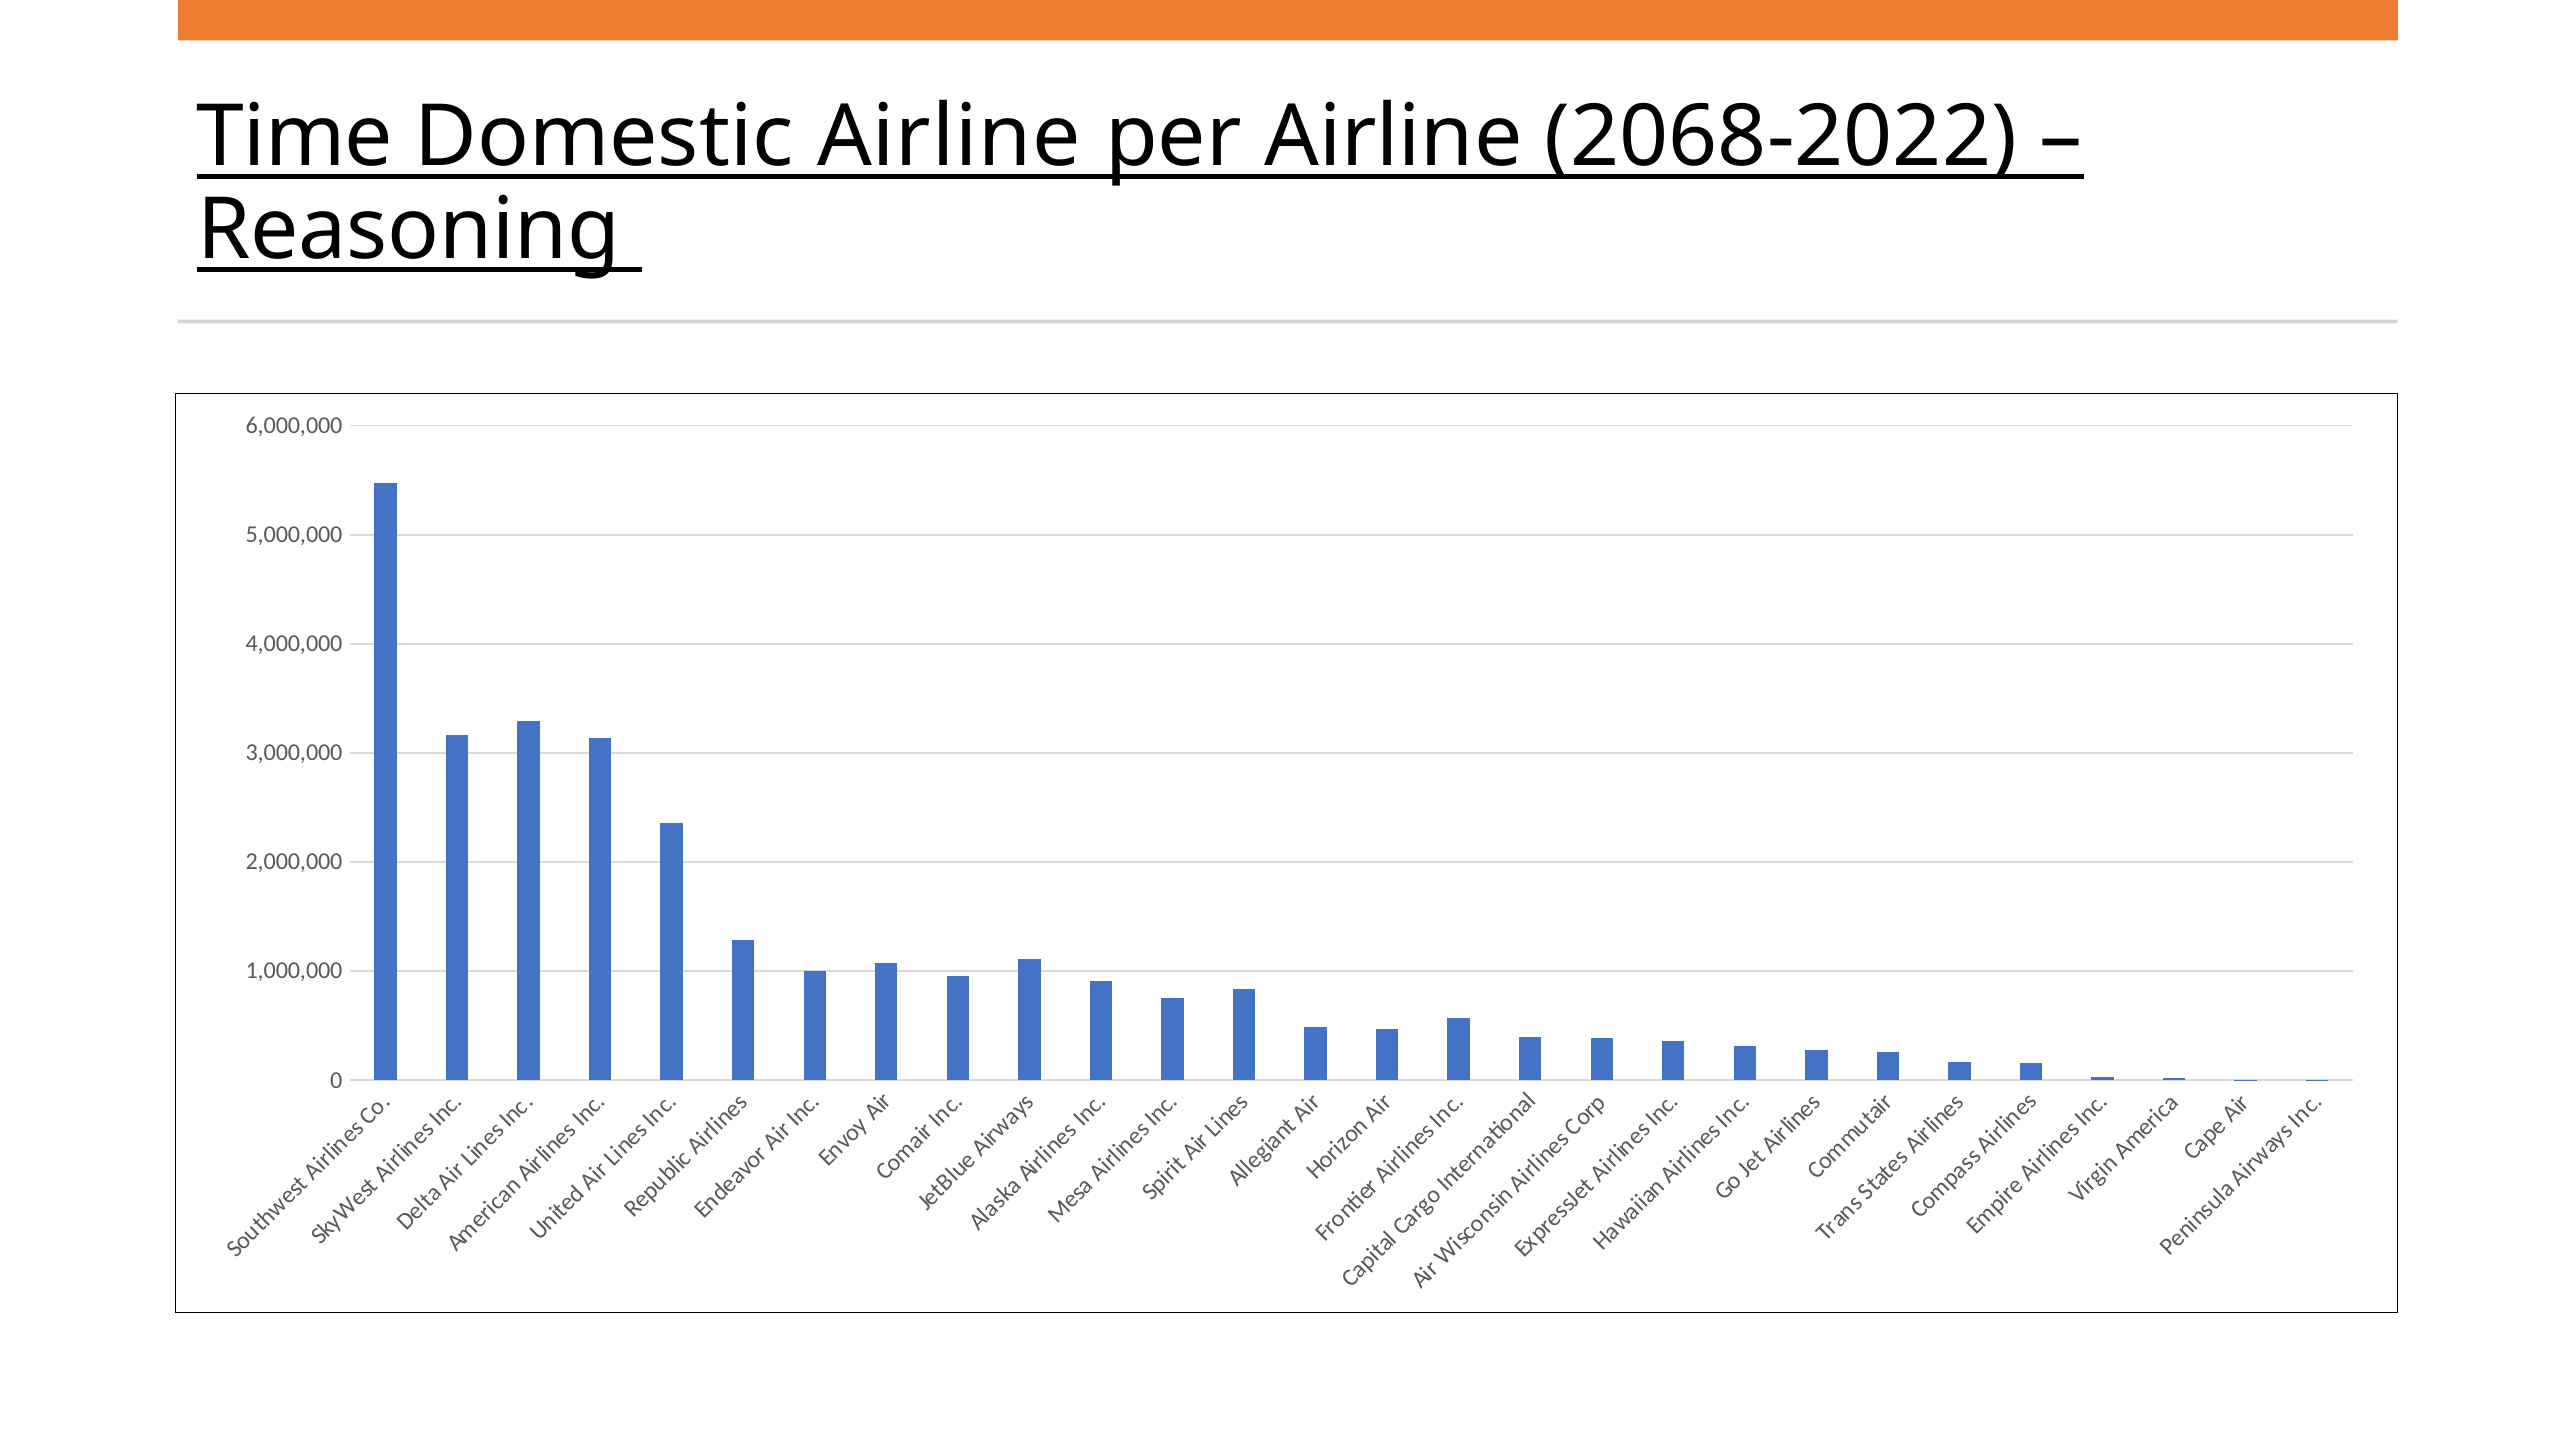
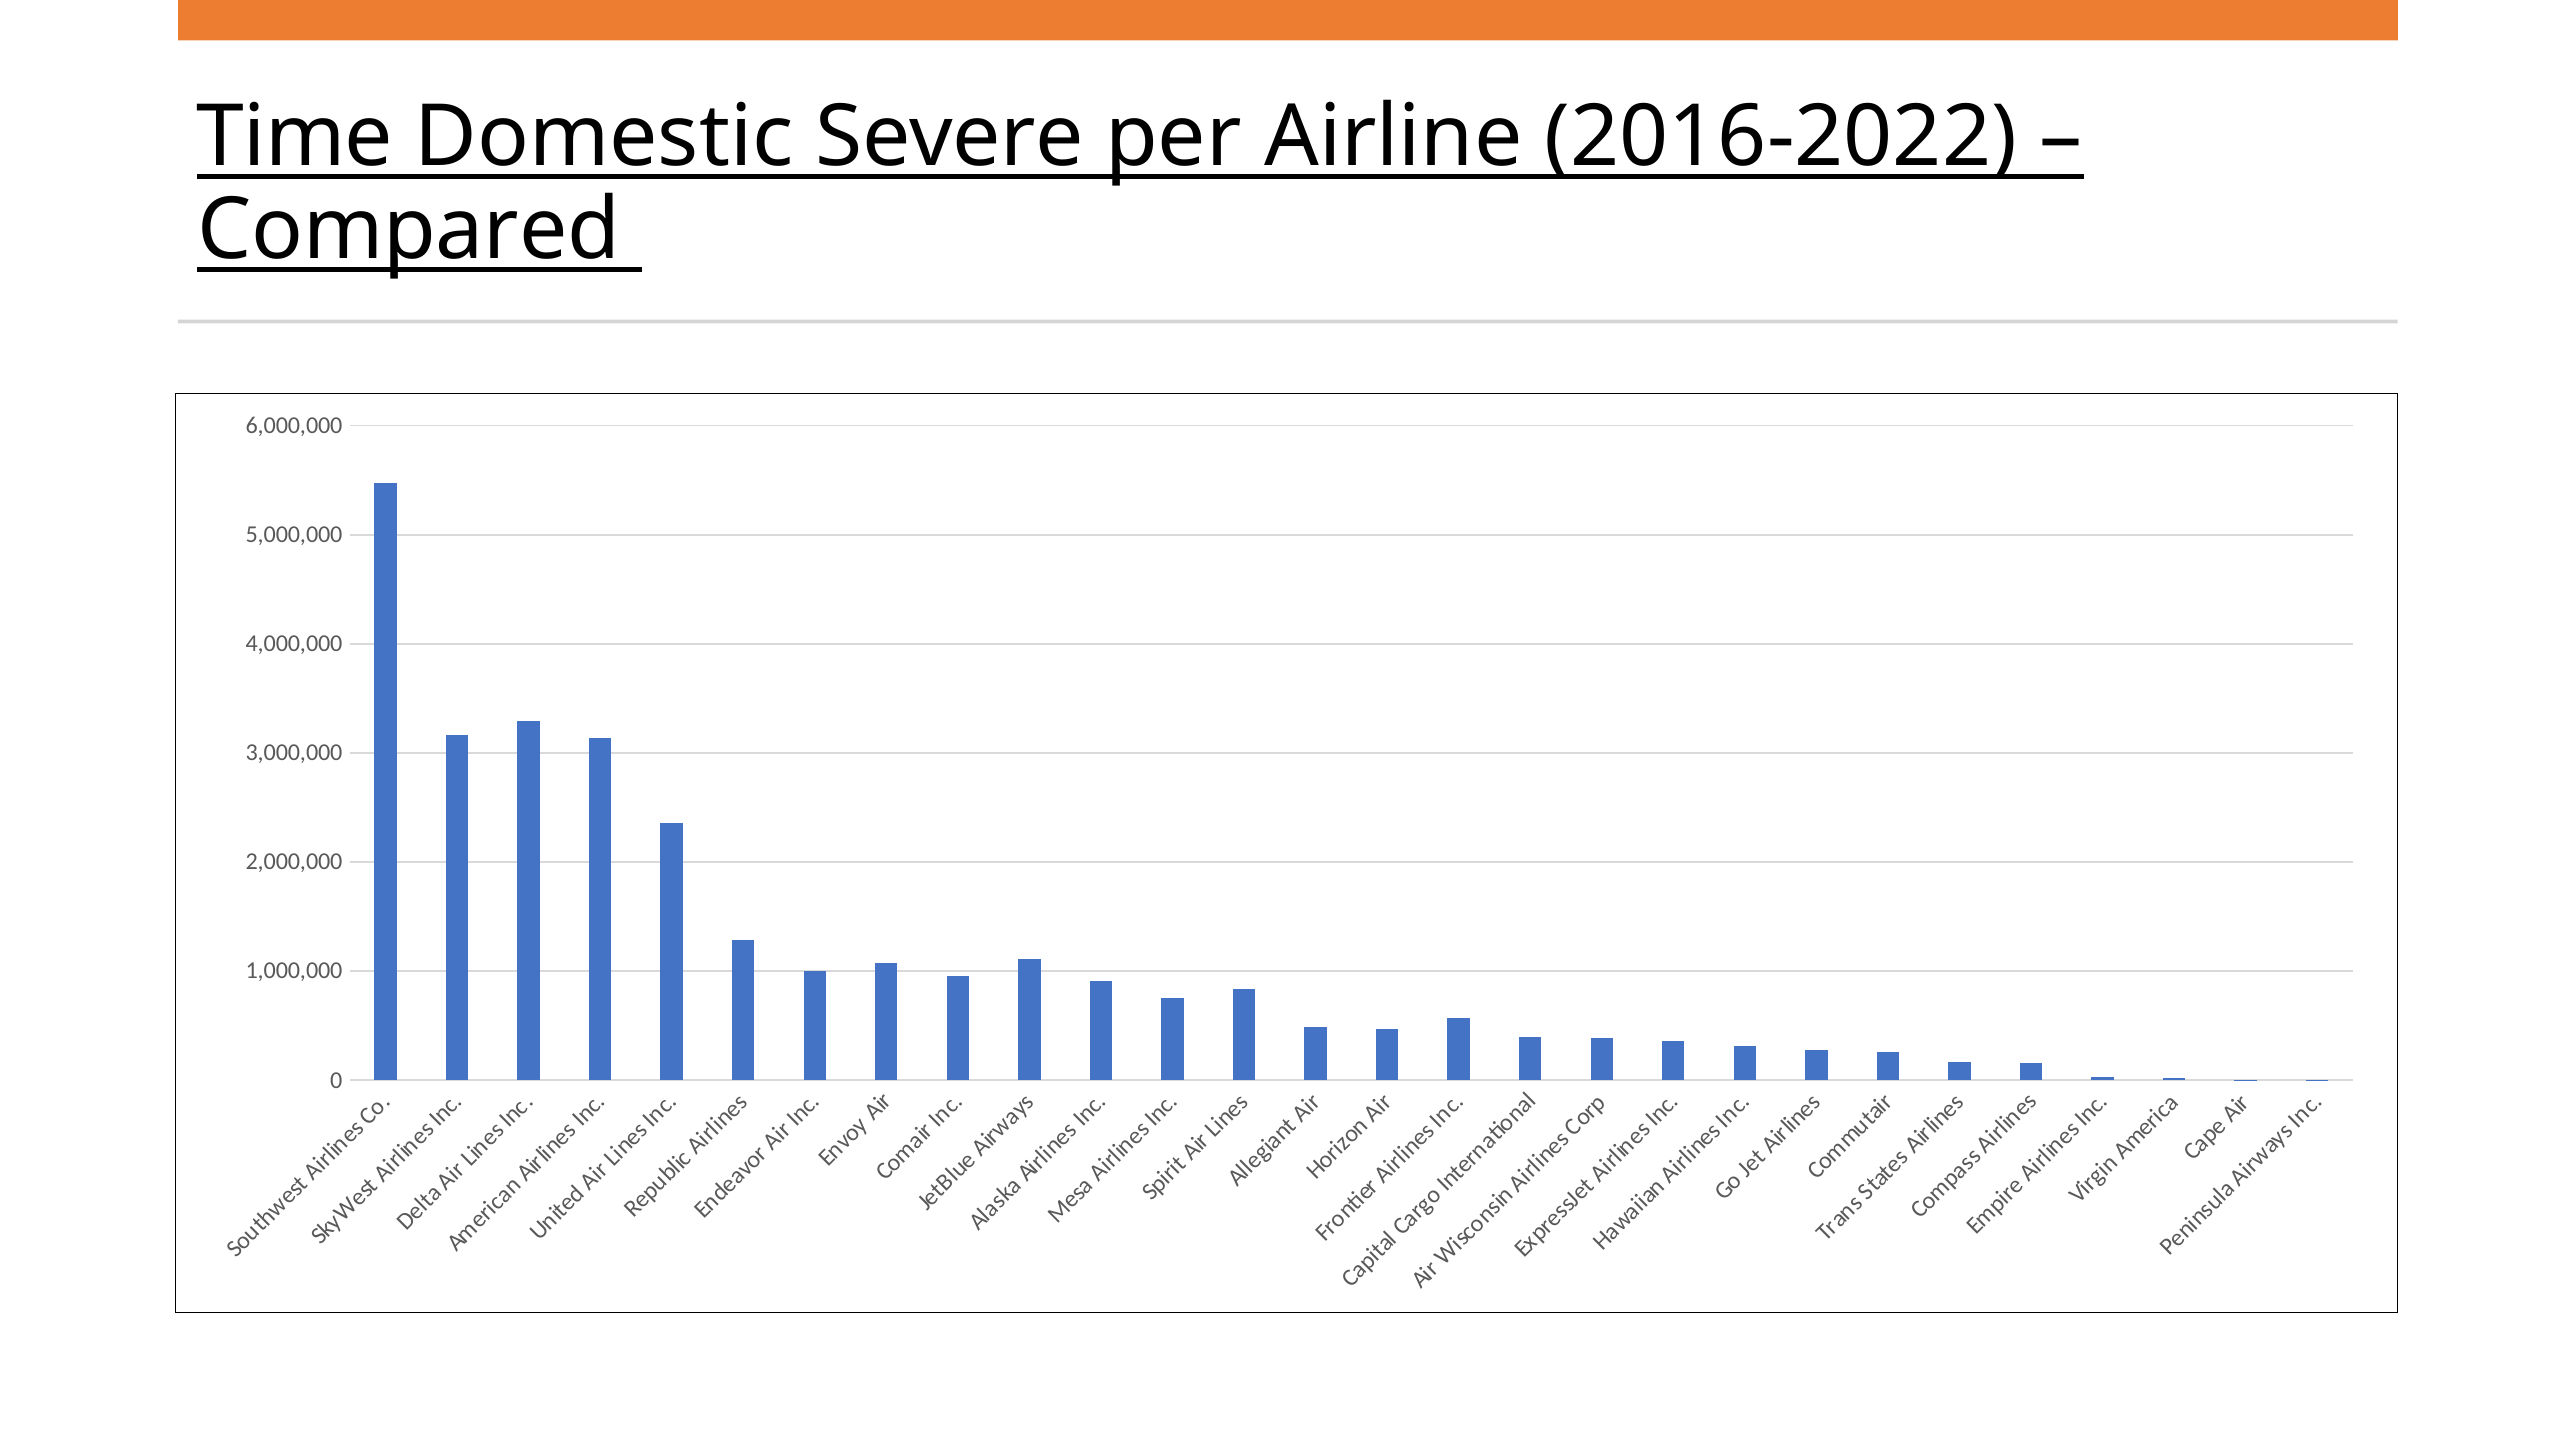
Domestic Airline: Airline -> Severe
2068-2022: 2068-2022 -> 2016-2022
Reasoning: Reasoning -> Compared
